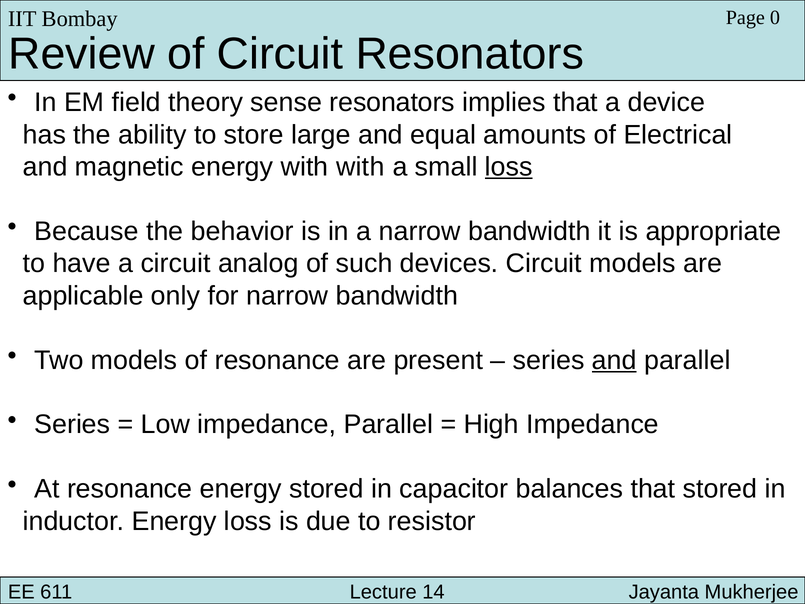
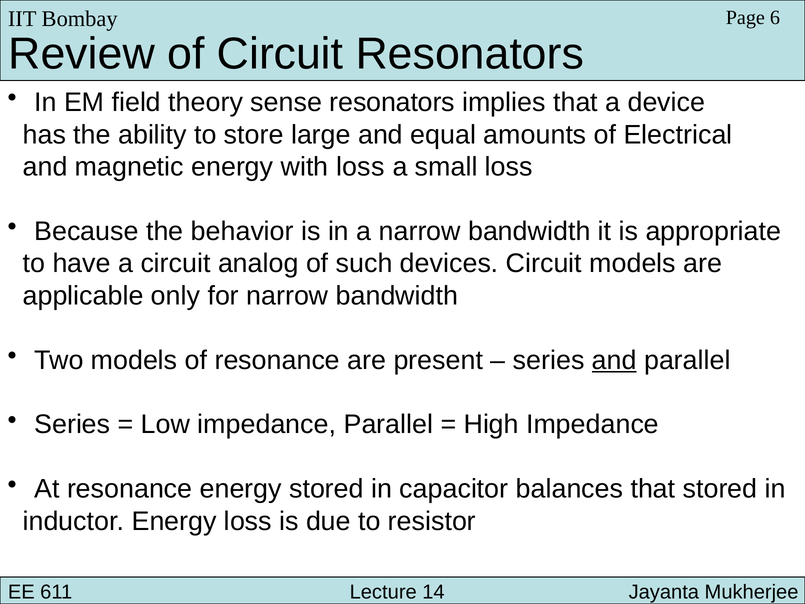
0: 0 -> 6
with with: with -> loss
loss at (509, 167) underline: present -> none
